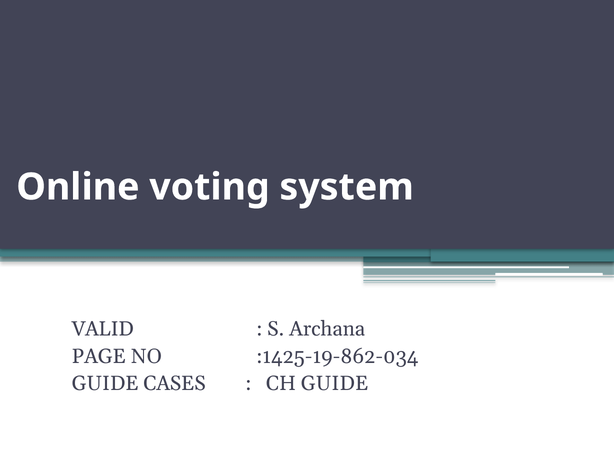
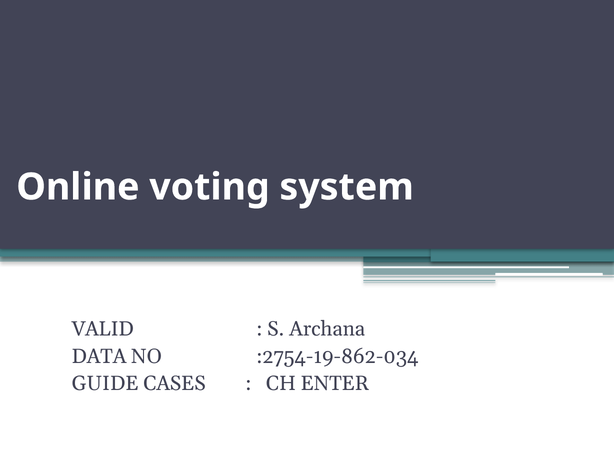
PAGE: PAGE -> DATA
:1425-19-862-034: :1425-19-862-034 -> :2754-19-862-034
CH GUIDE: GUIDE -> ENTER
